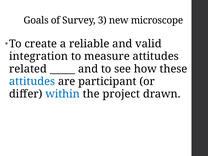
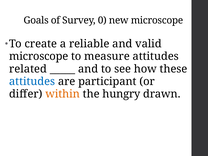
3: 3 -> 0
integration at (39, 56): integration -> microscope
within colour: blue -> orange
project: project -> hungry
